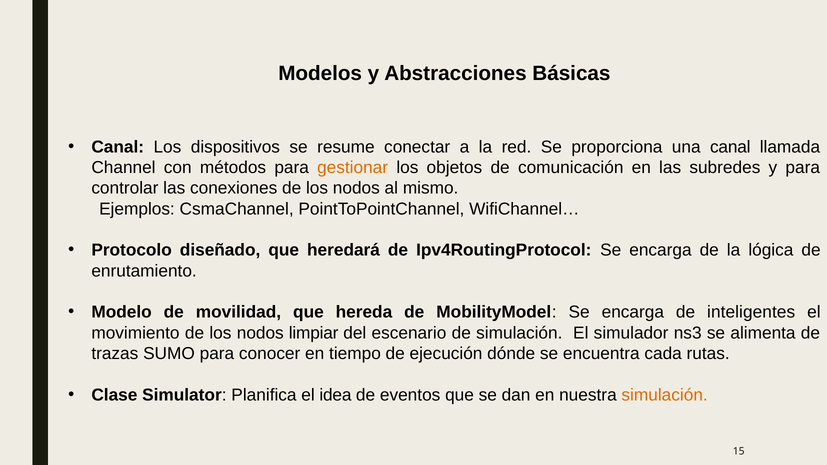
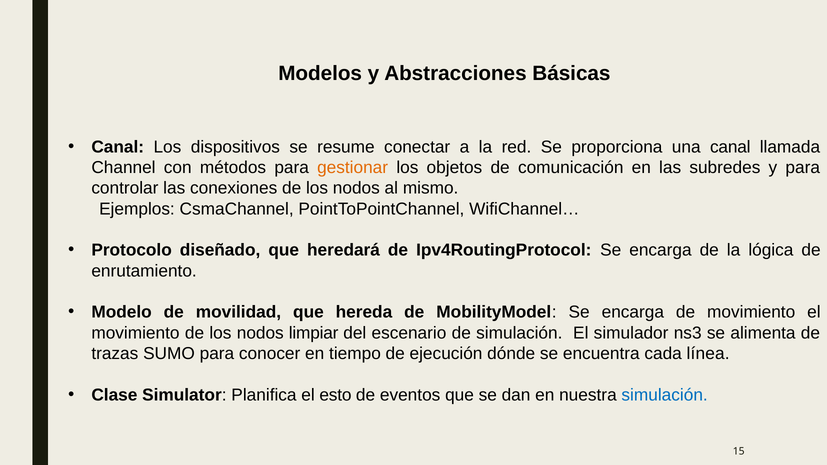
de inteligentes: inteligentes -> movimiento
rutas: rutas -> línea
idea: idea -> esto
simulación at (665, 395) colour: orange -> blue
